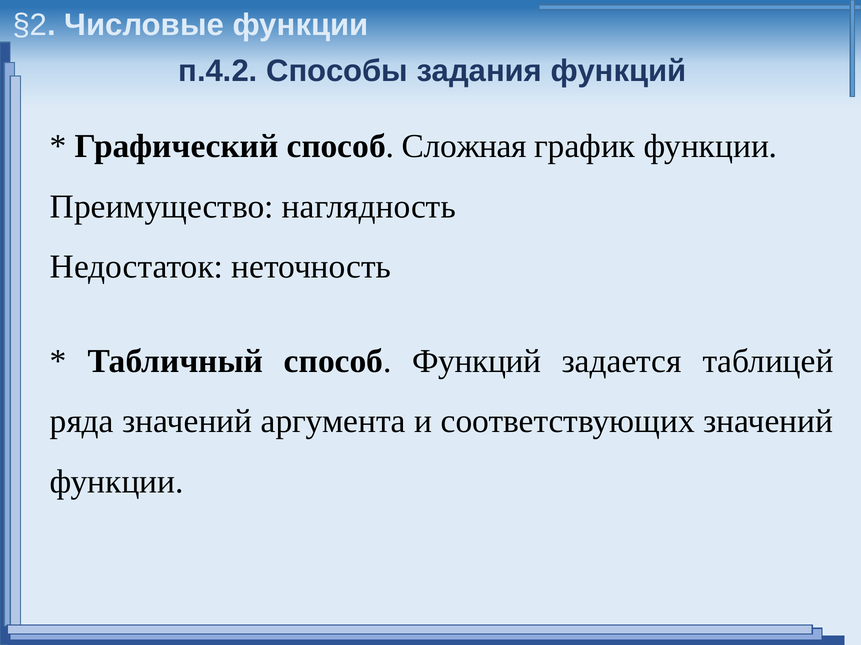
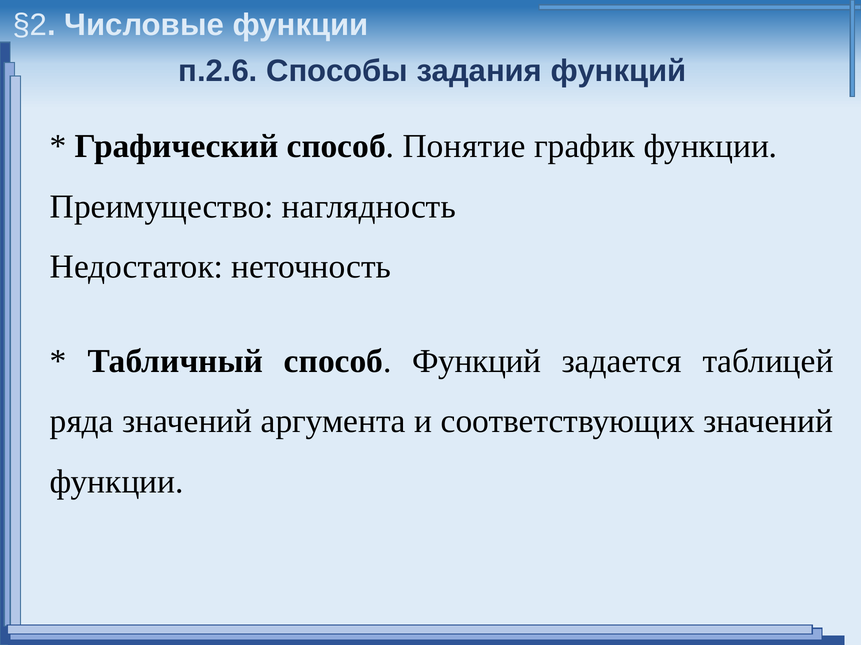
п.4.2: п.4.2 -> п.2.6
Сложная: Сложная -> Понятие
